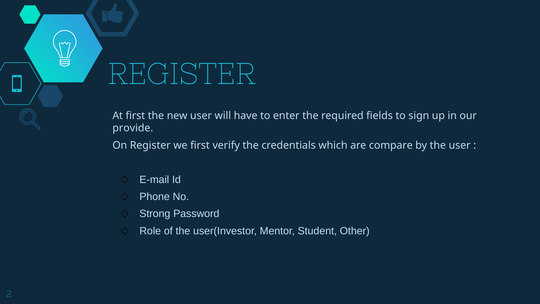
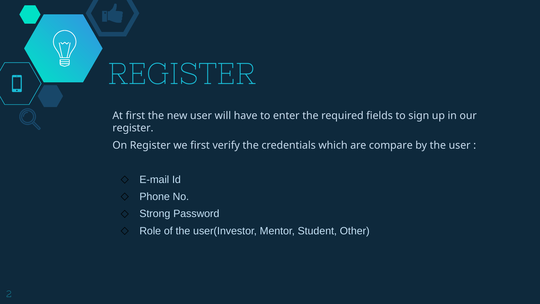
provide at (133, 128): provide -> register
